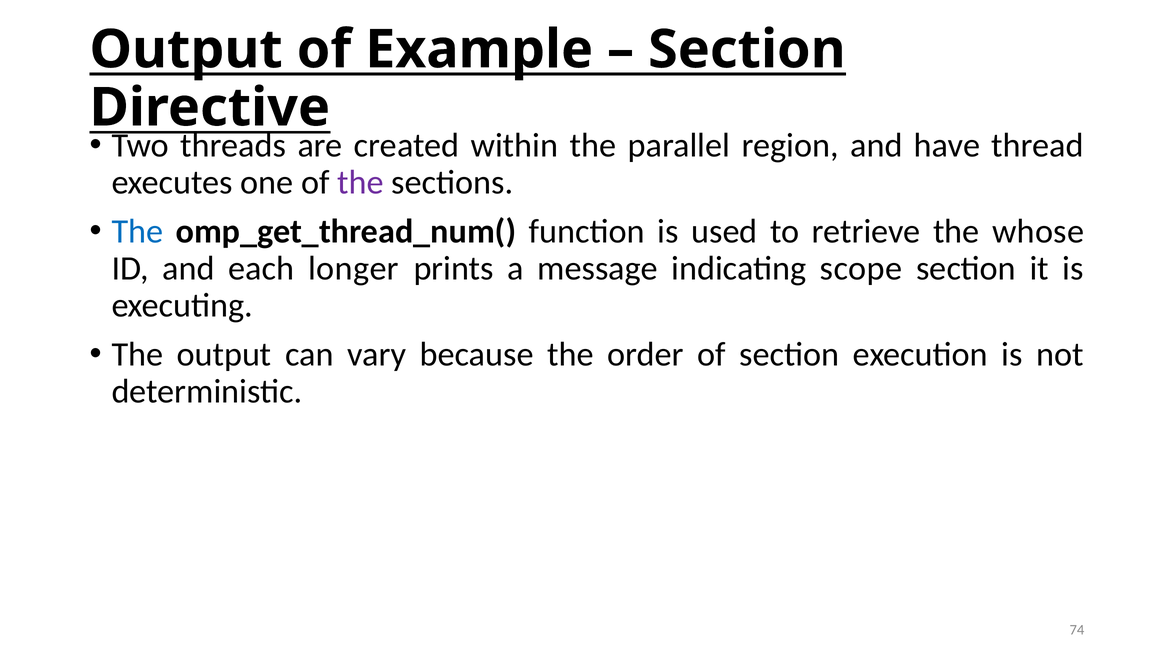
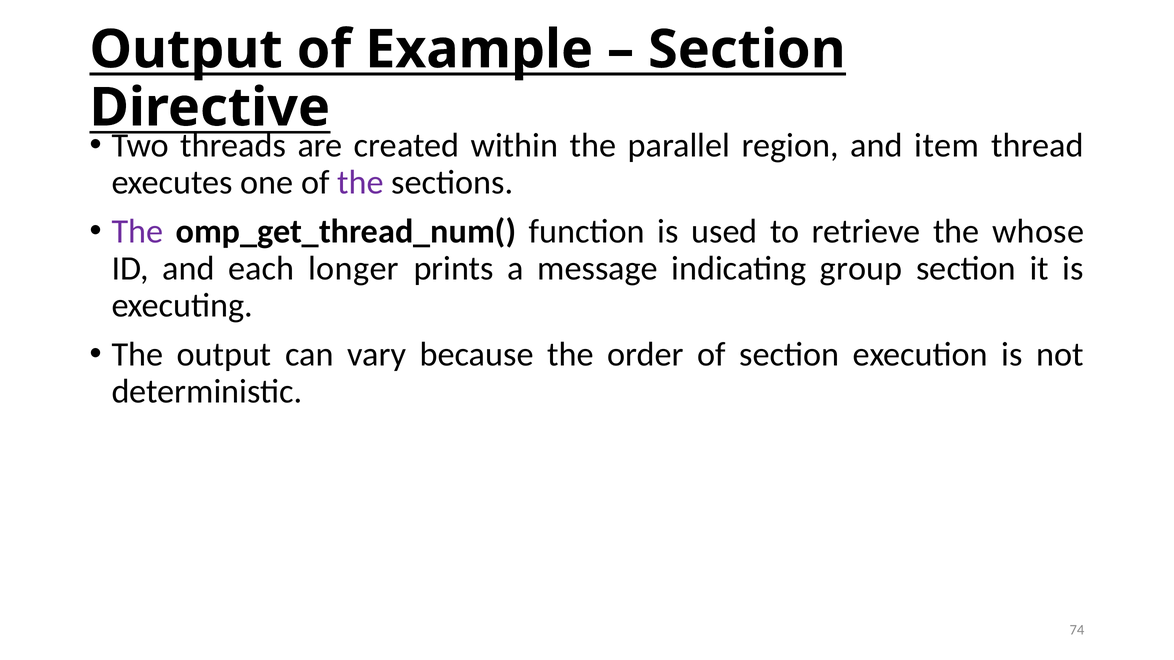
have: have -> item
The at (137, 232) colour: blue -> purple
scope: scope -> group
